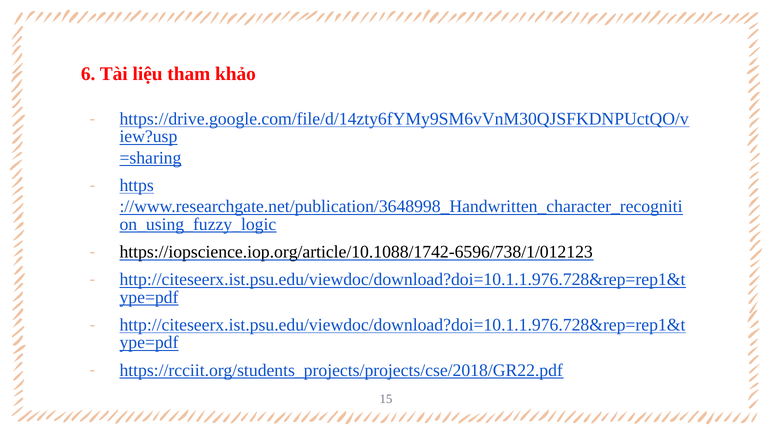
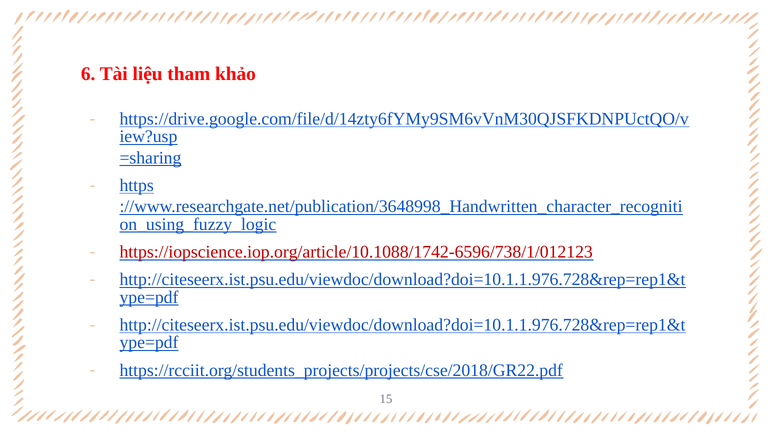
https://iopscience.iop.org/article/10.1088/1742-6596/738/1/012123 colour: black -> red
